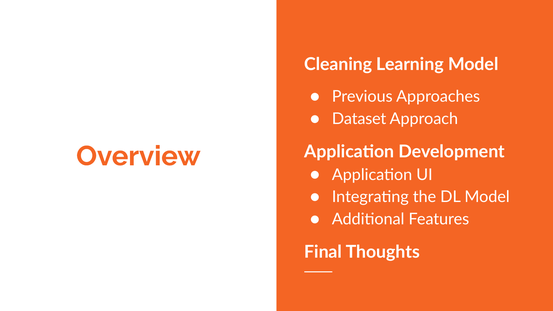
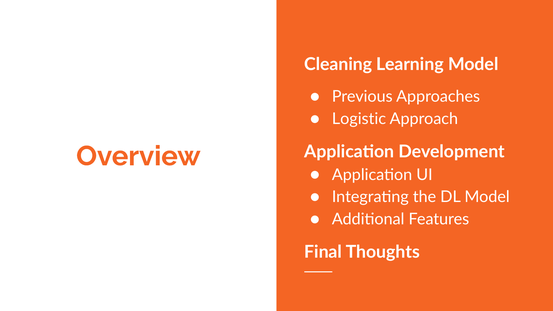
Dataset: Dataset -> Logistic
